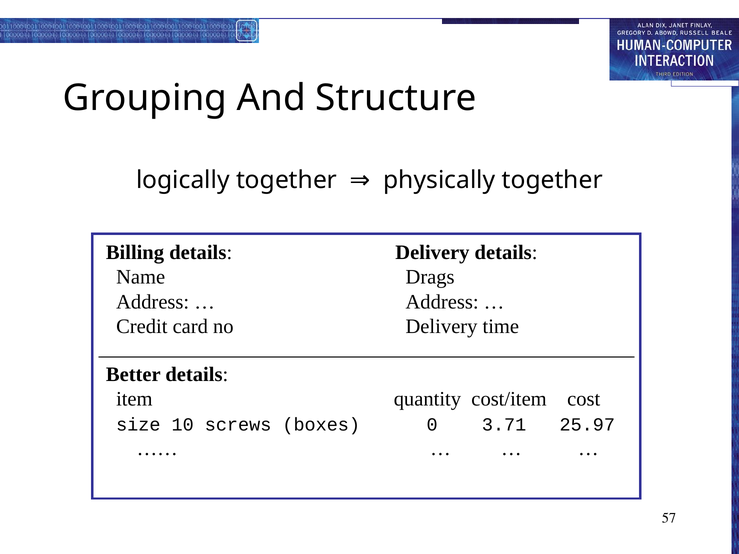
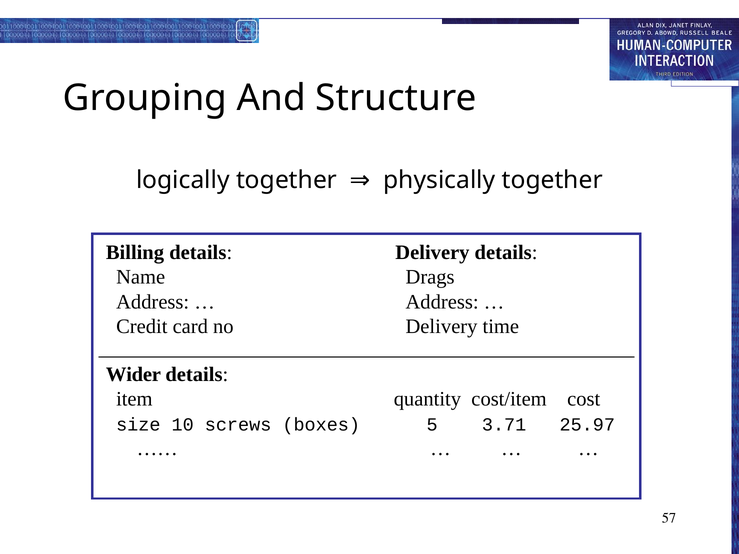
Better: Better -> Wider
0: 0 -> 5
